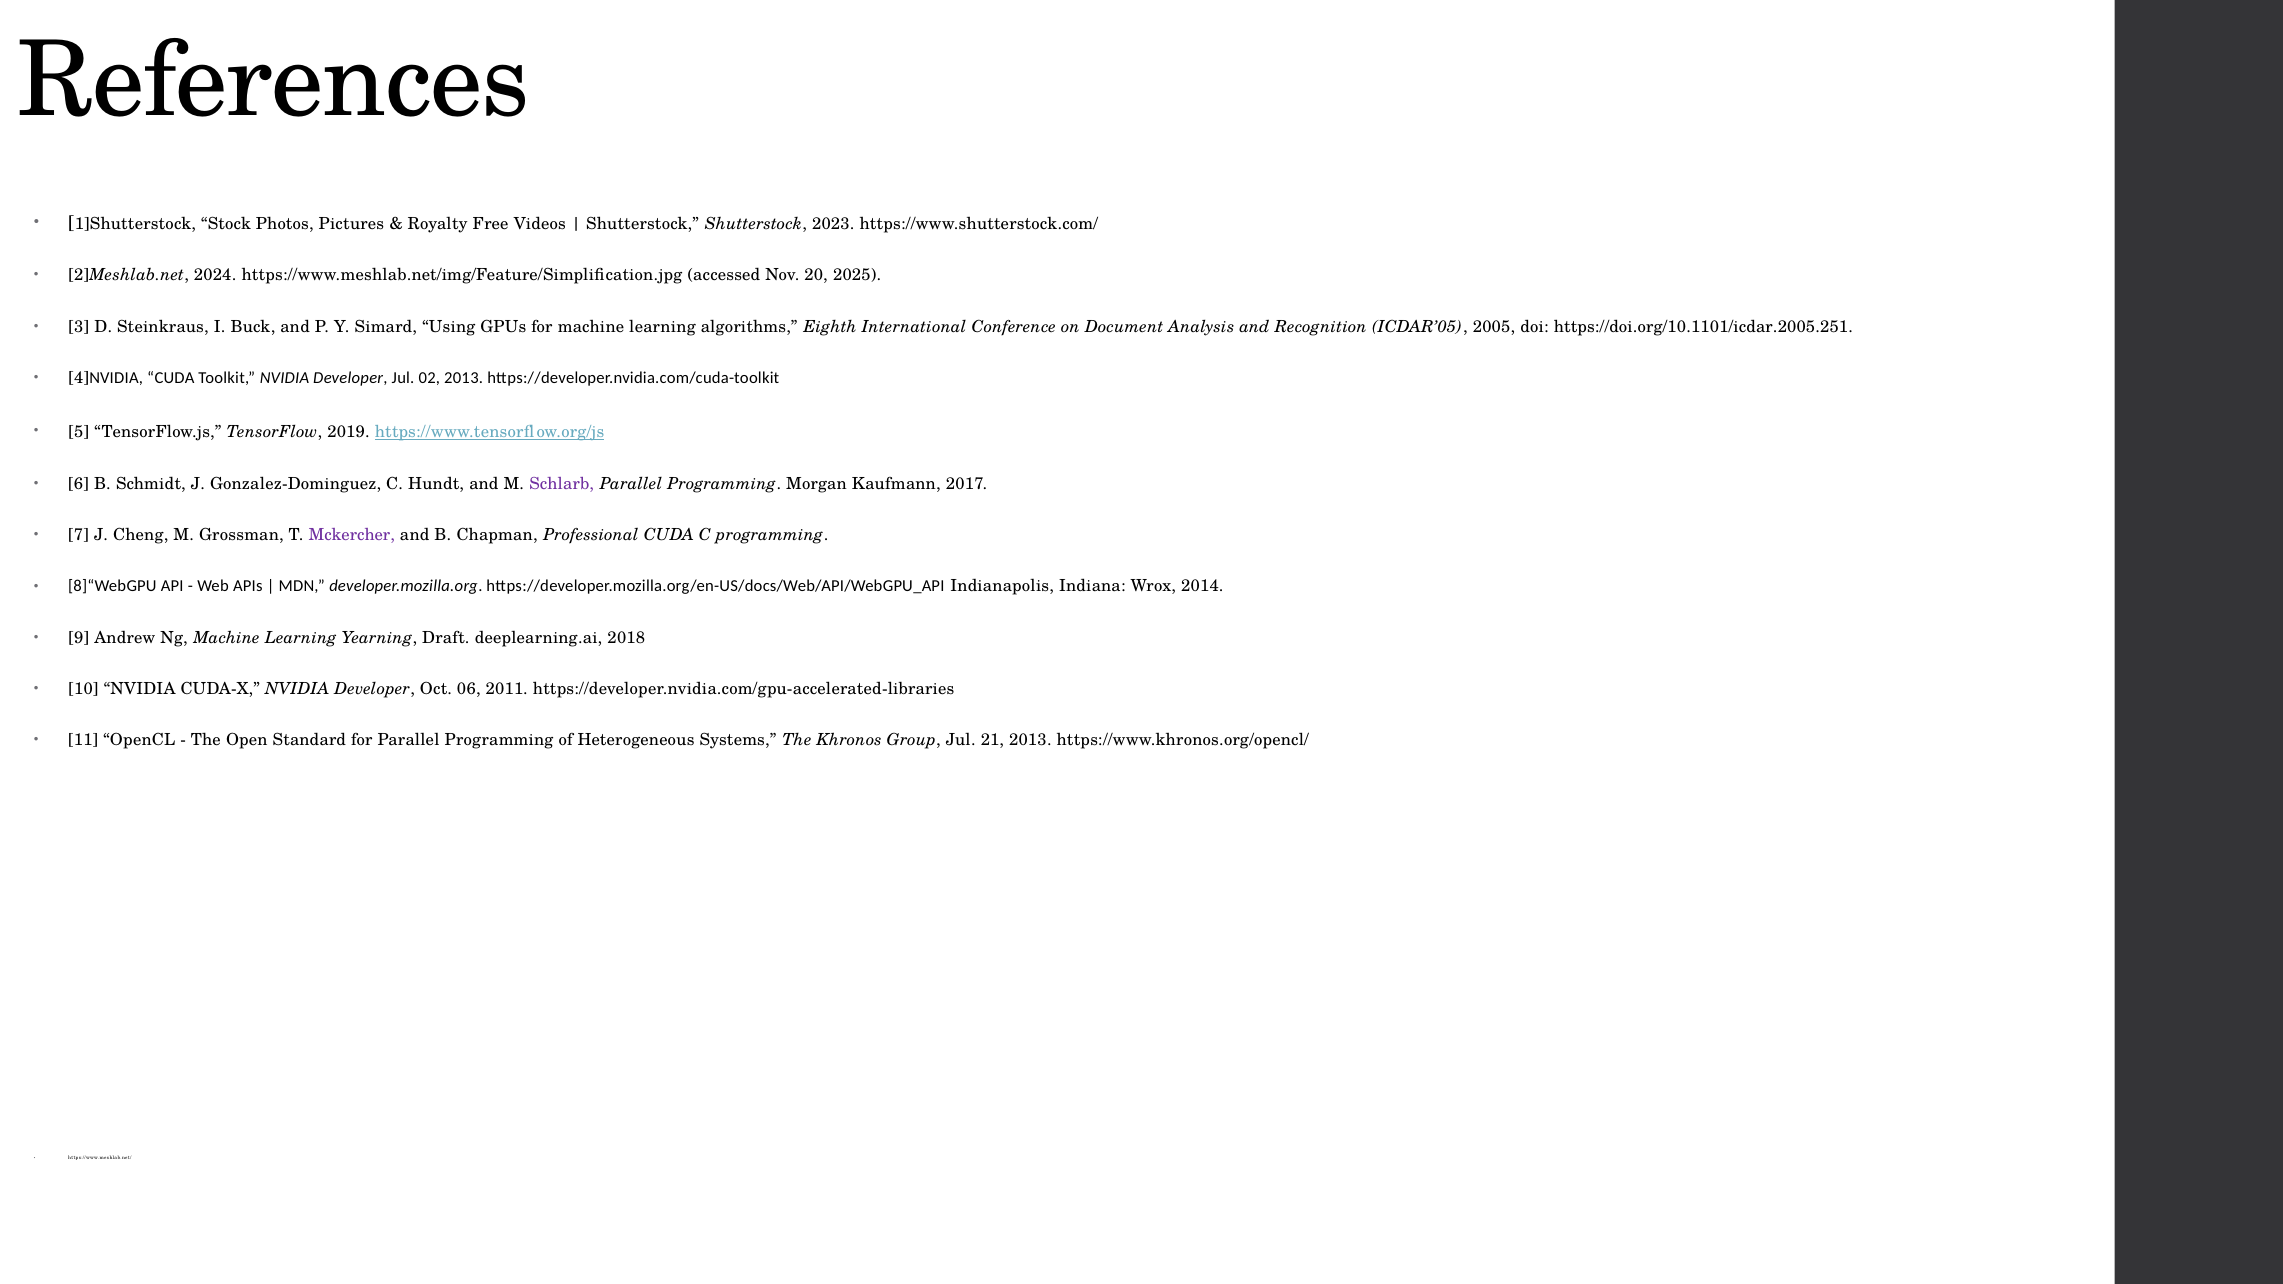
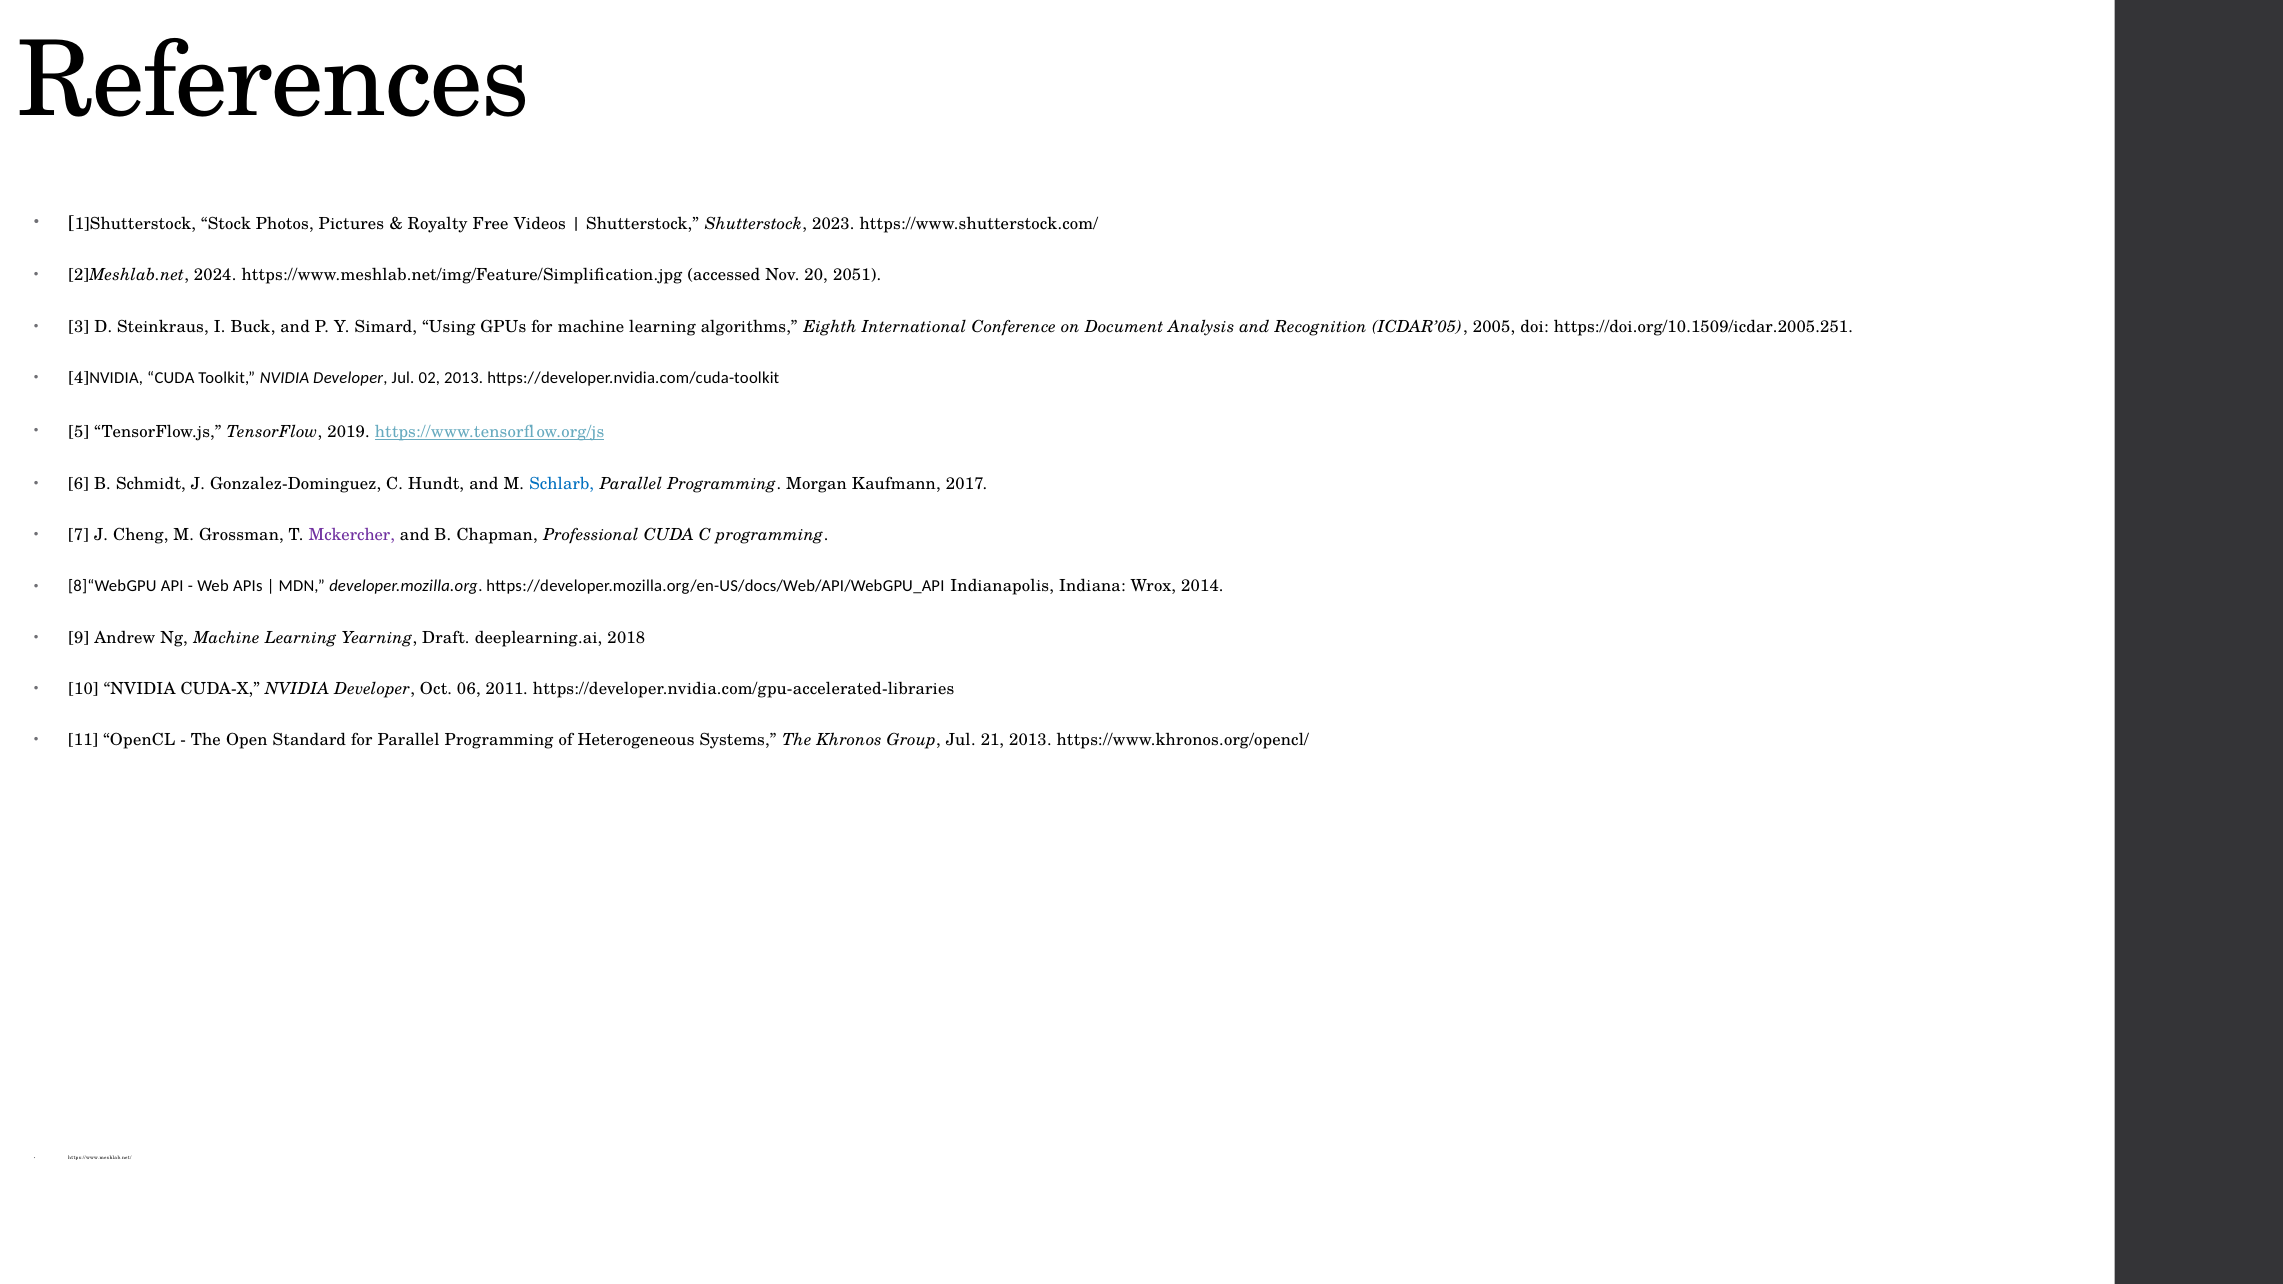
2025: 2025 -> 2051
https://doi.org/10.1101/icdar.2005.251: https://doi.org/10.1101/icdar.2005.251 -> https://doi.org/10.1509/icdar.2005.251
Schlarb colour: purple -> blue
